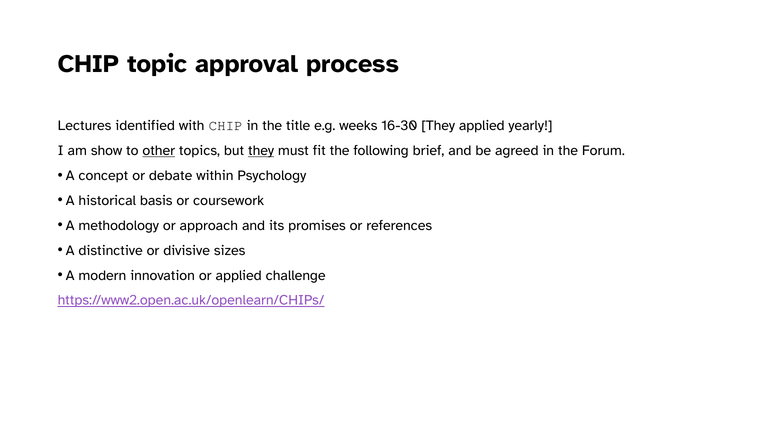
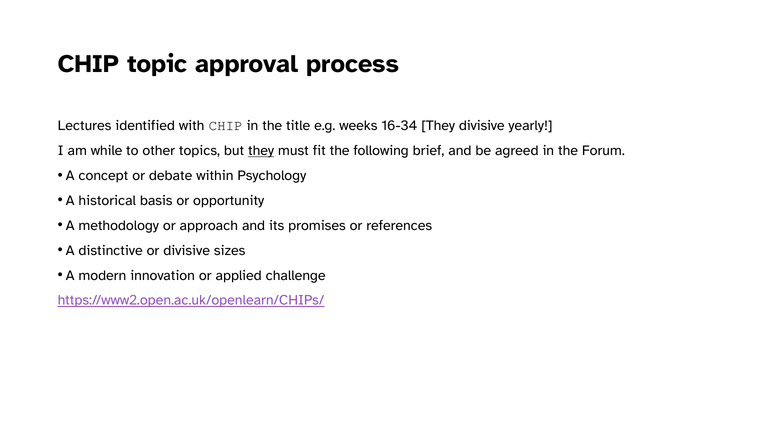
16-30: 16-30 -> 16-34
They applied: applied -> divisive
show: show -> while
other underline: present -> none
coursework: coursework -> opportunity
